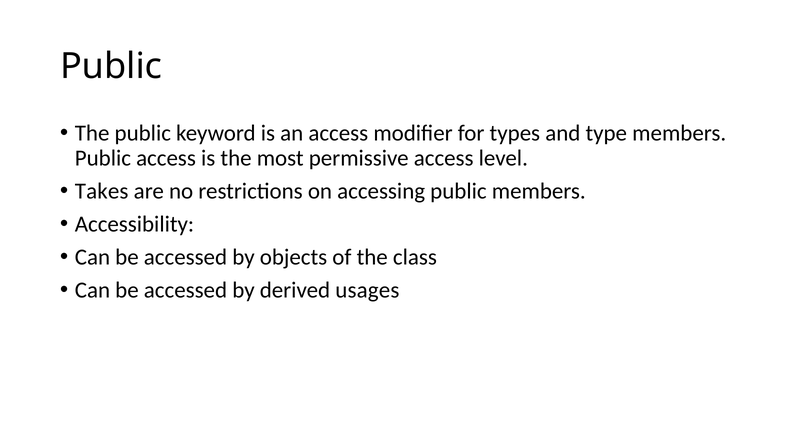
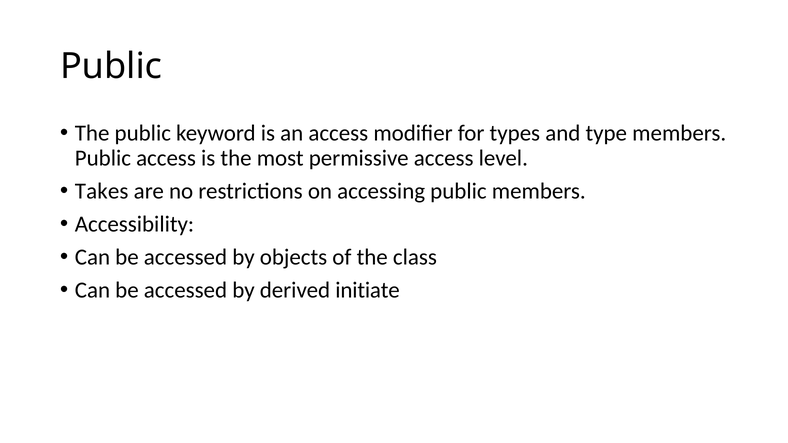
usages: usages -> initiate
